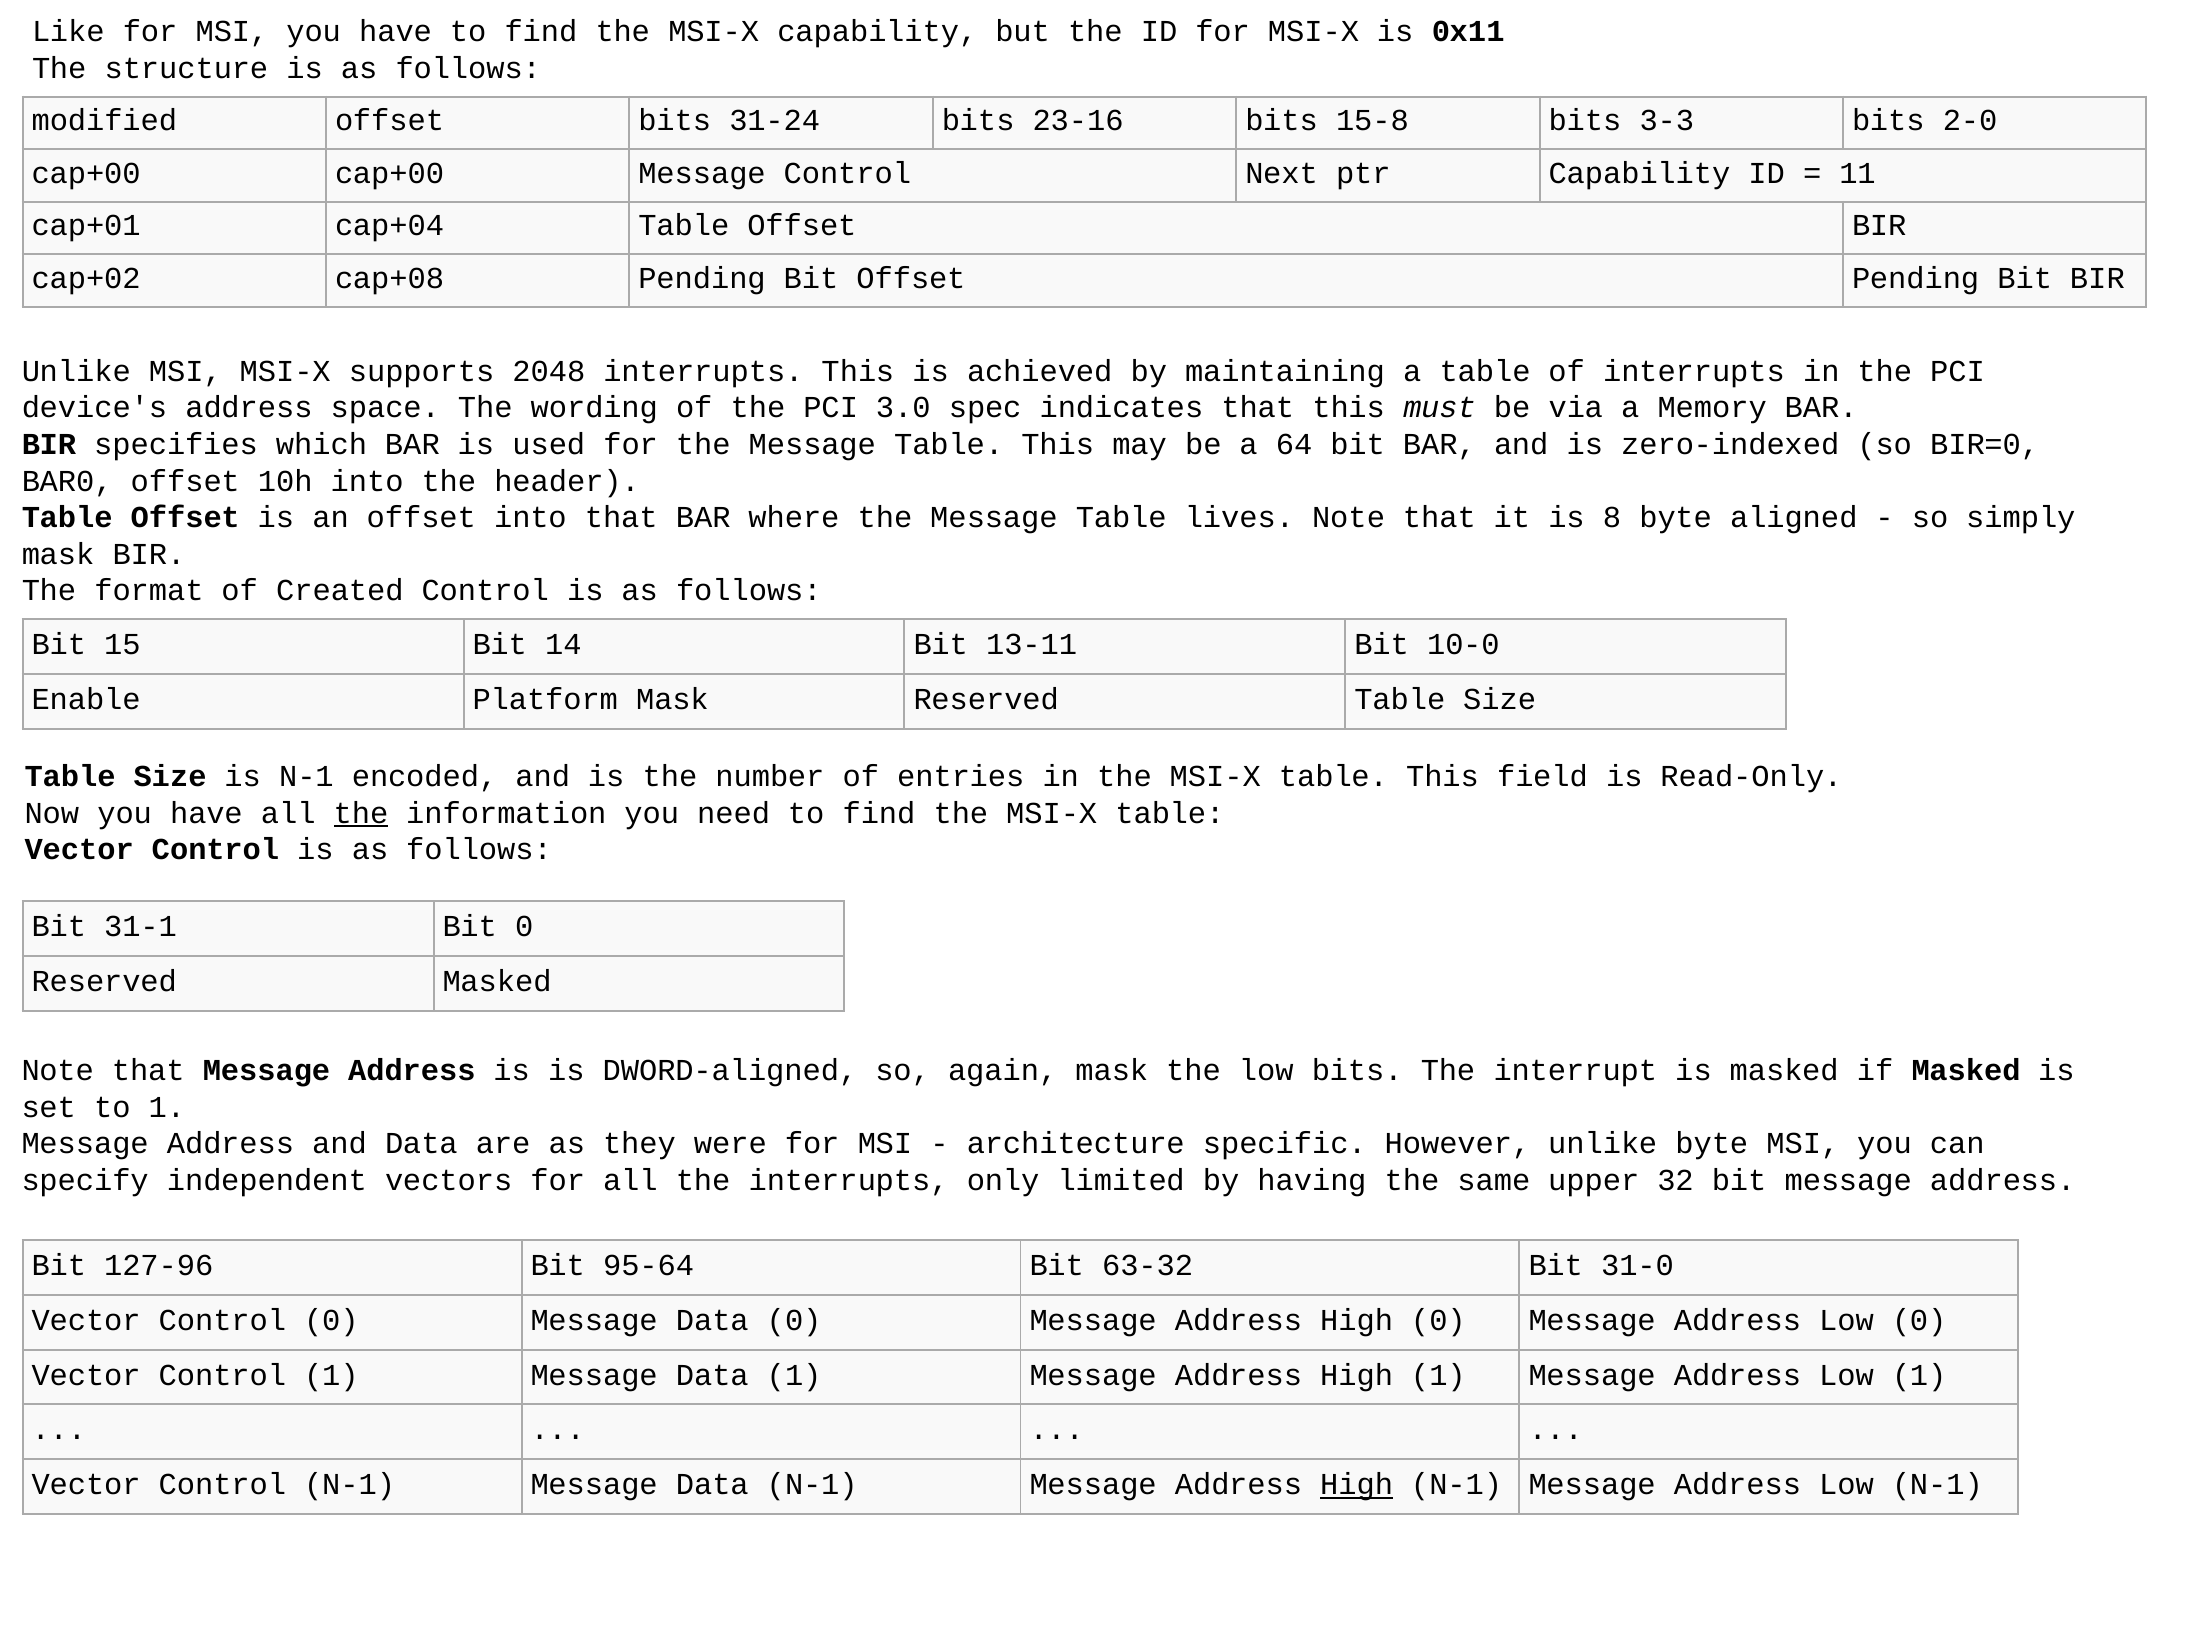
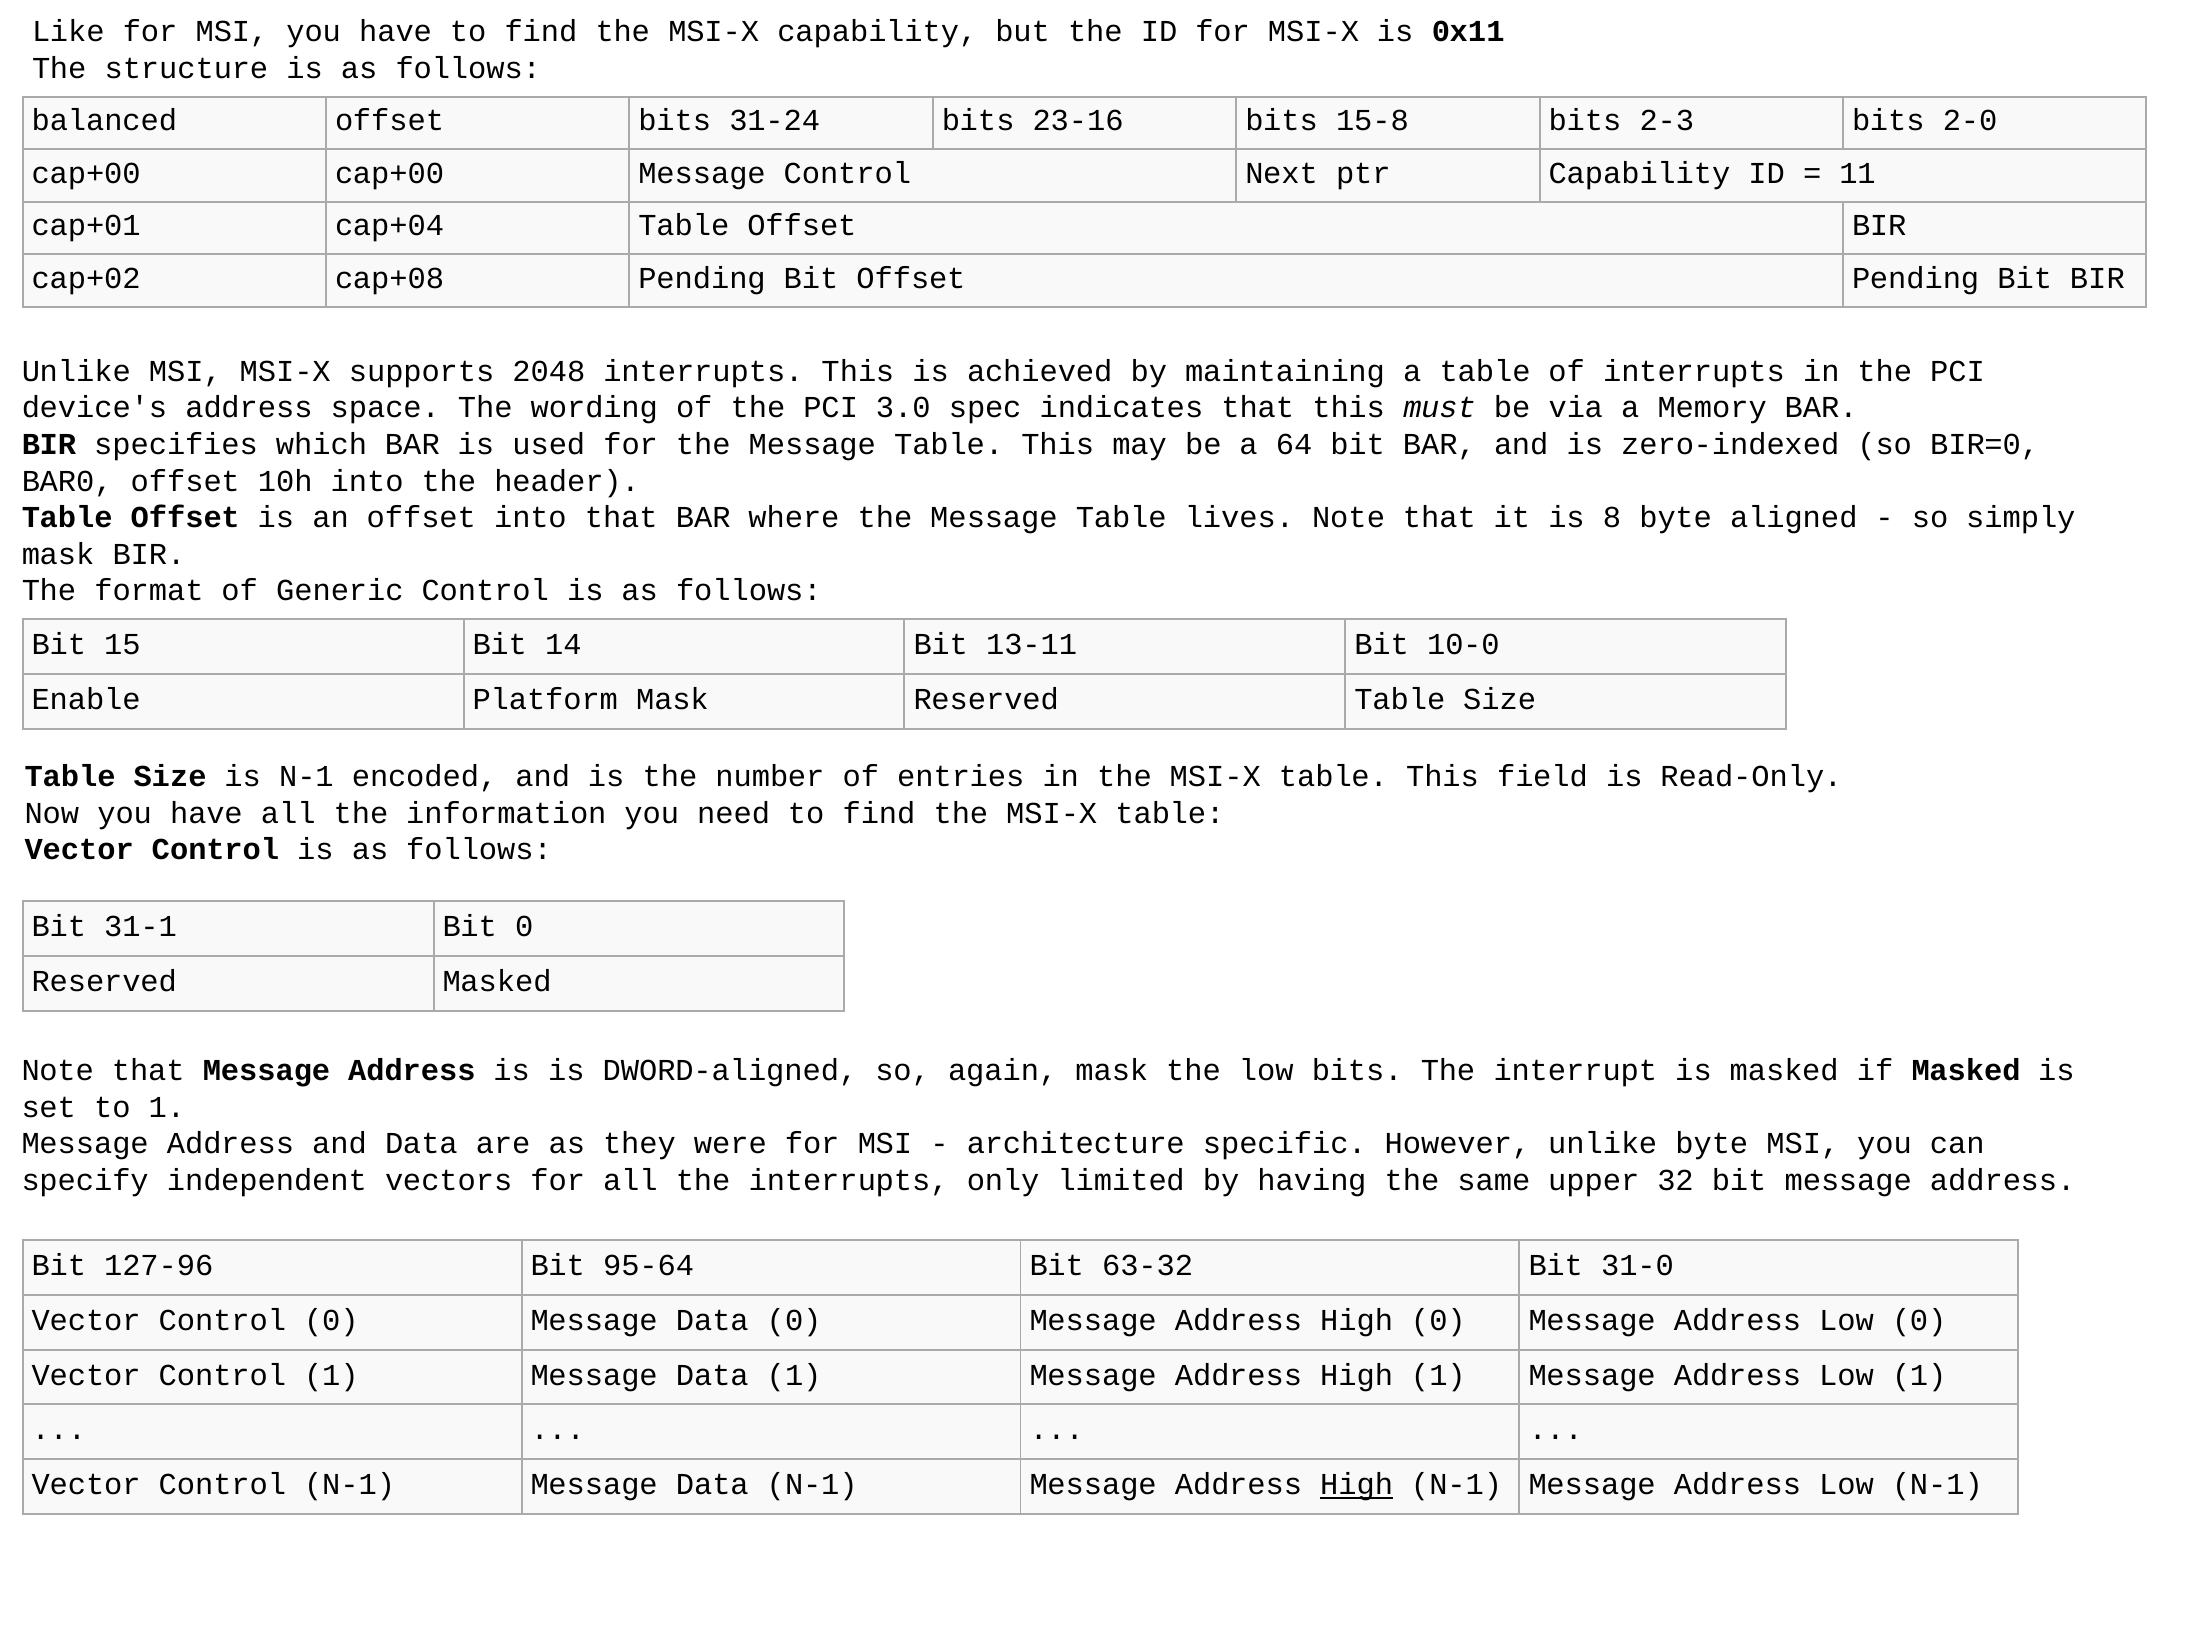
modified: modified -> balanced
3-3: 3-3 -> 2-3
Created: Created -> Generic
the at (361, 813) underline: present -> none
